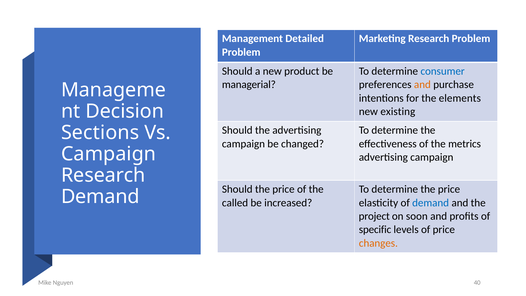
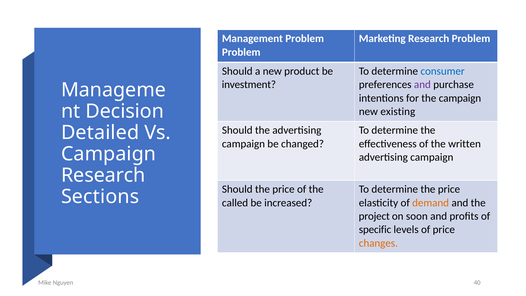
Management Detailed: Detailed -> Problem
managerial: managerial -> investment
and at (422, 85) colour: orange -> purple
the elements: elements -> campaign
Sections: Sections -> Detailed
metrics: metrics -> written
Demand at (100, 197): Demand -> Sections
demand at (431, 203) colour: blue -> orange
